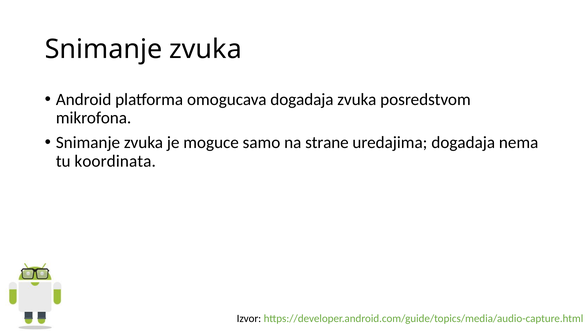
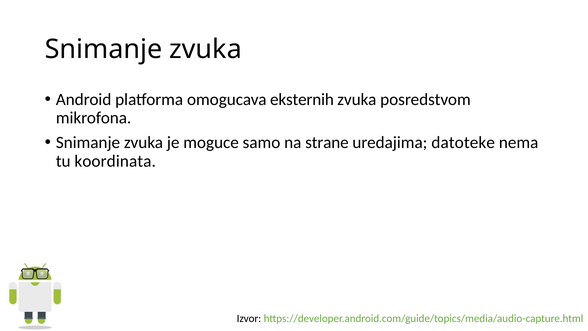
omogucava dogadaja: dogadaja -> eksternih
uredajima dogadaja: dogadaja -> datoteke
